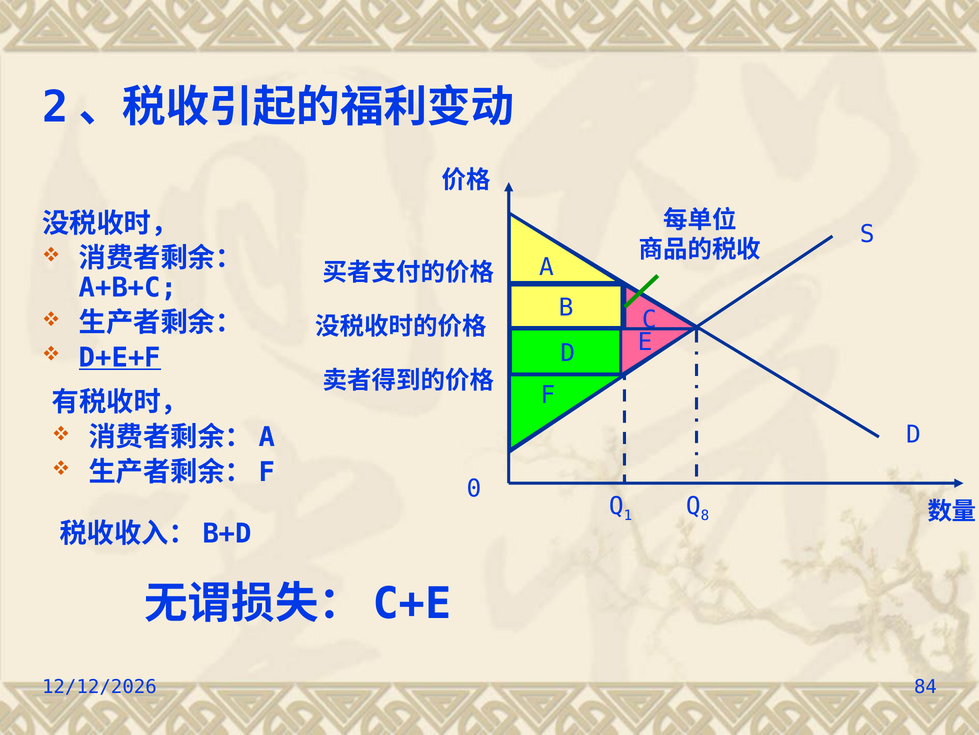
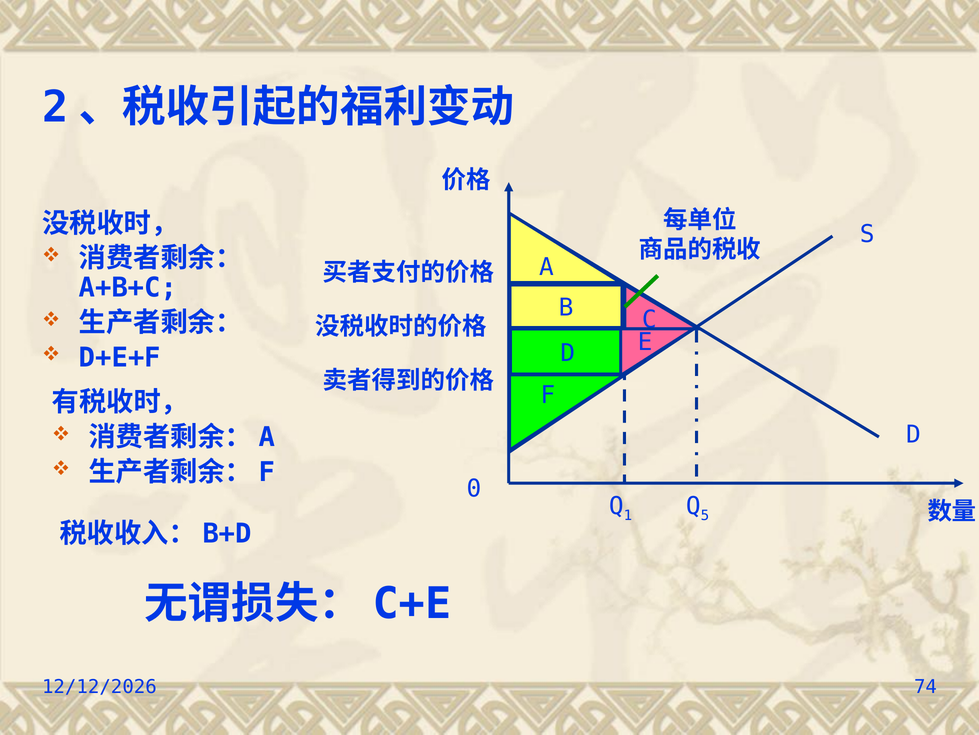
D+E+F underline: present -> none
8: 8 -> 5
84: 84 -> 74
